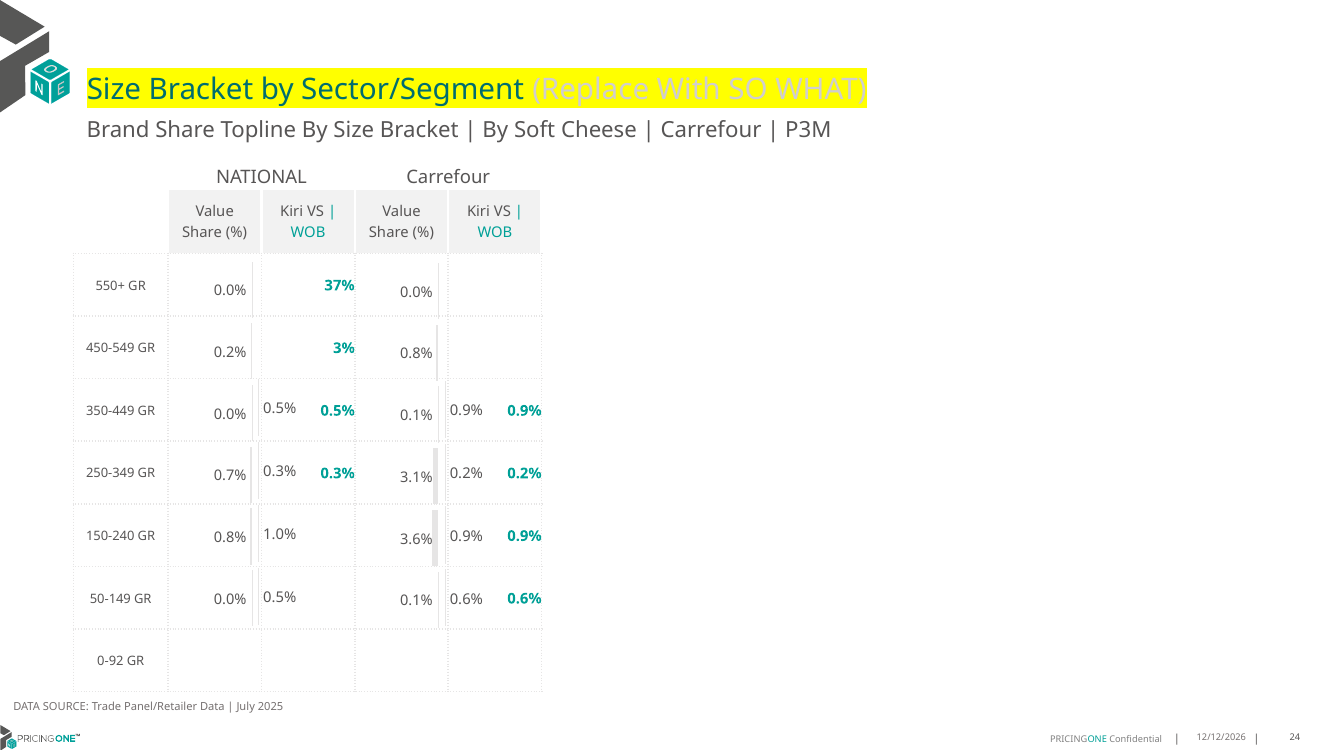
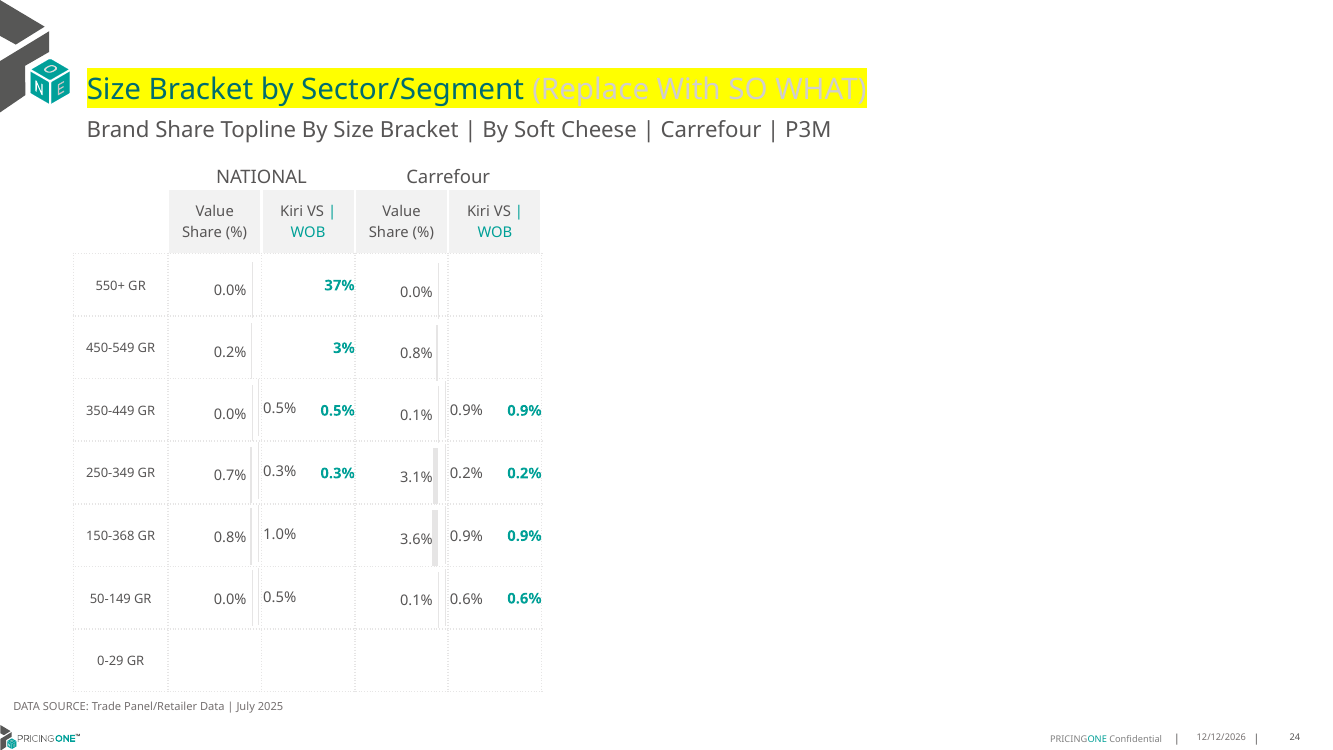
150-240: 150-240 -> 150-368
0-92: 0-92 -> 0-29
